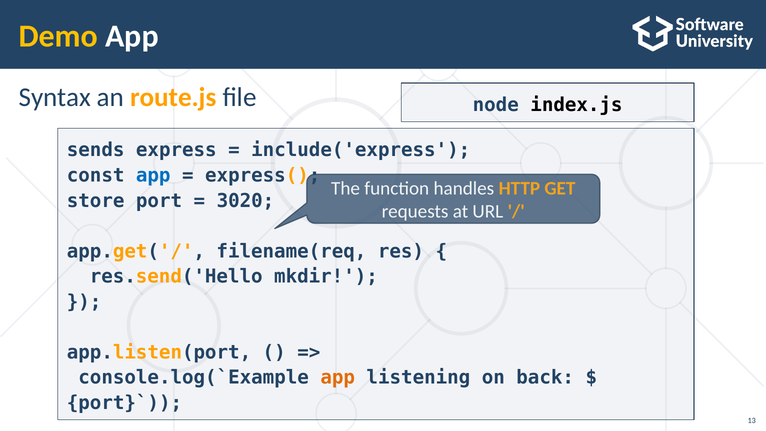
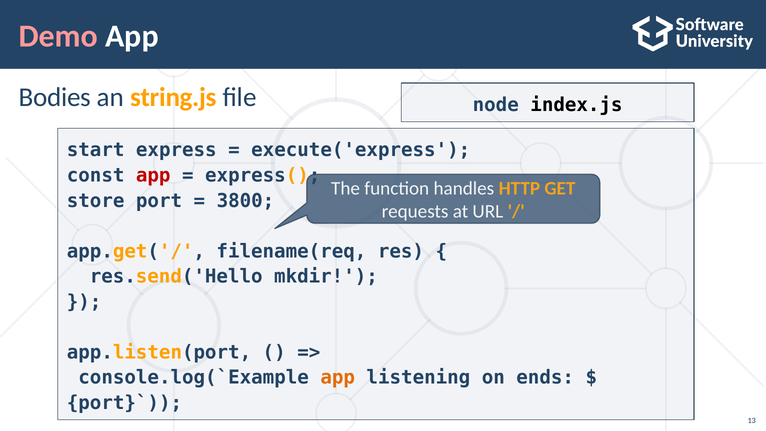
Demo colour: yellow -> pink
Syntax: Syntax -> Bodies
route.js: route.js -> string.js
sends: sends -> start
include('express: include('express -> execute('express
app at (153, 175) colour: blue -> red
3020: 3020 -> 3800
back: back -> ends
